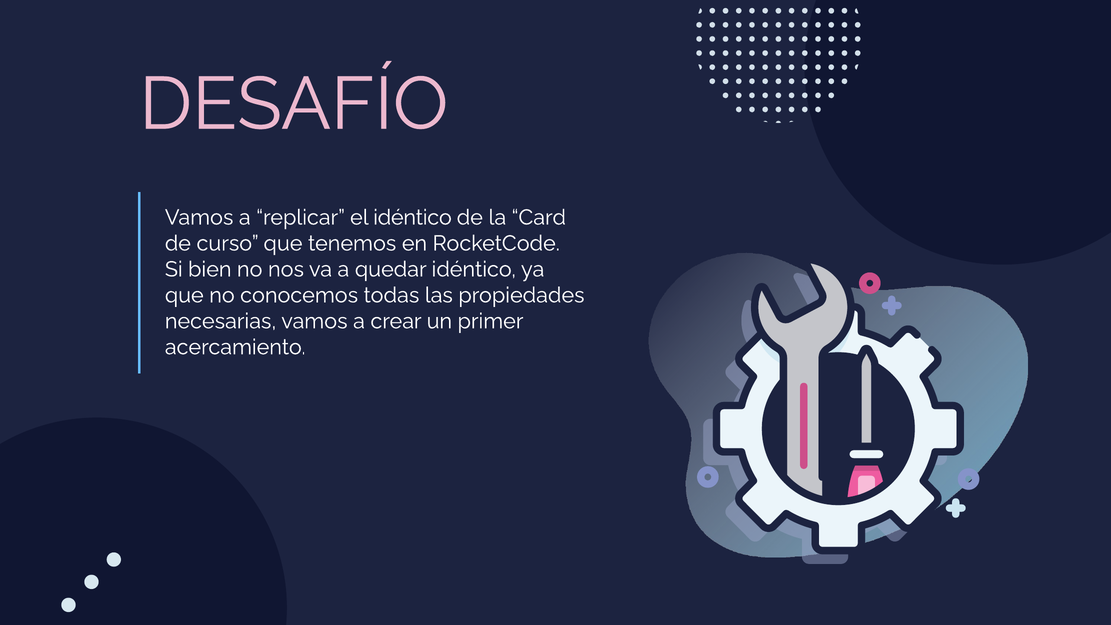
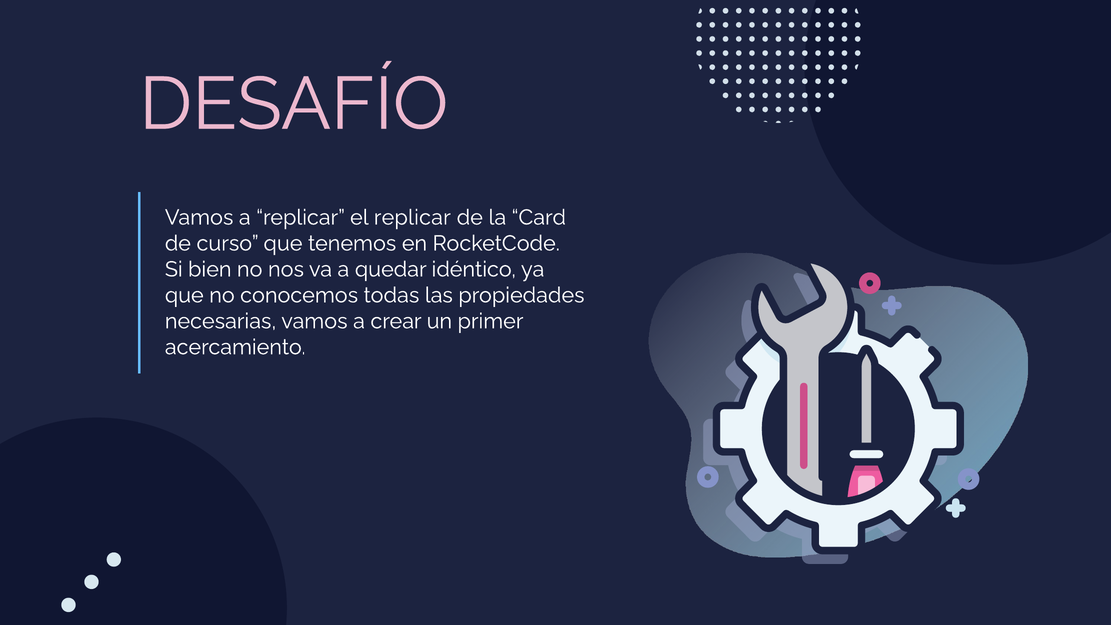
el idéntico: idéntico -> replicar
